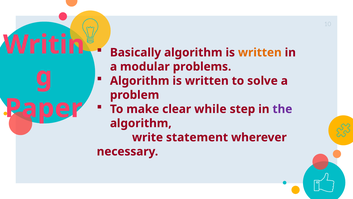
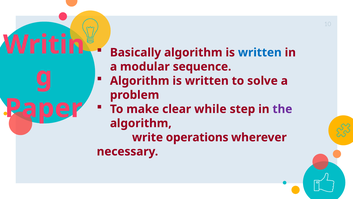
written at (260, 52) colour: orange -> blue
problems: problems -> sequence
statement: statement -> operations
